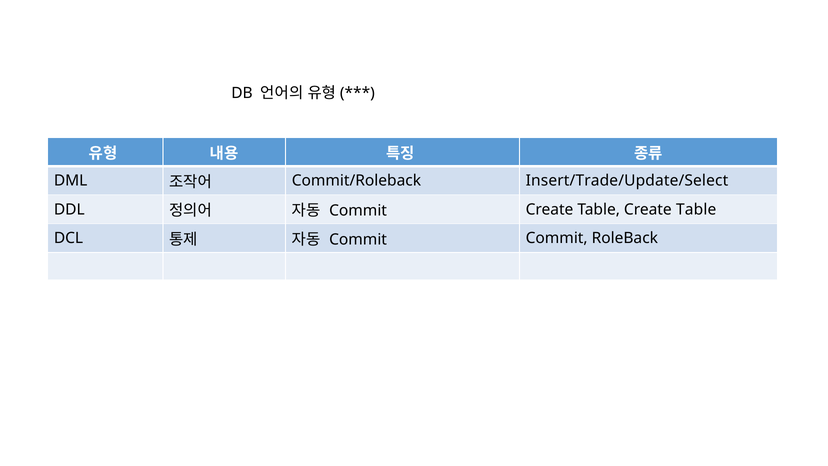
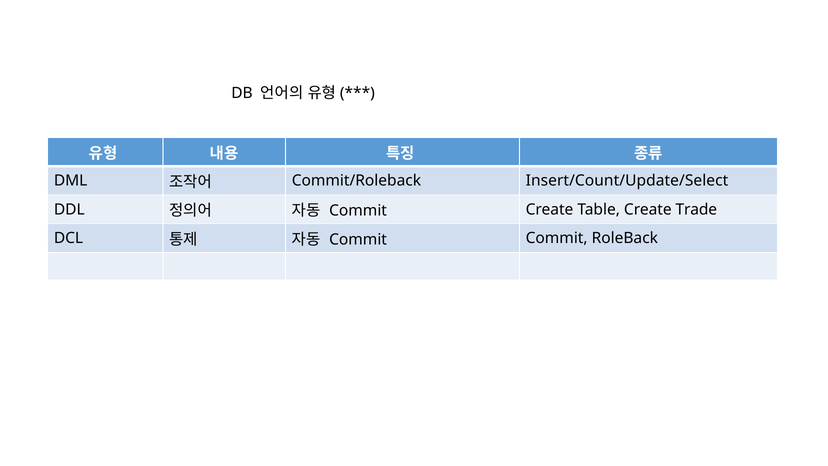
Insert/Trade/Update/Select: Insert/Trade/Update/Select -> Insert/Count/Update/Select
Table Create Table: Table -> Trade
